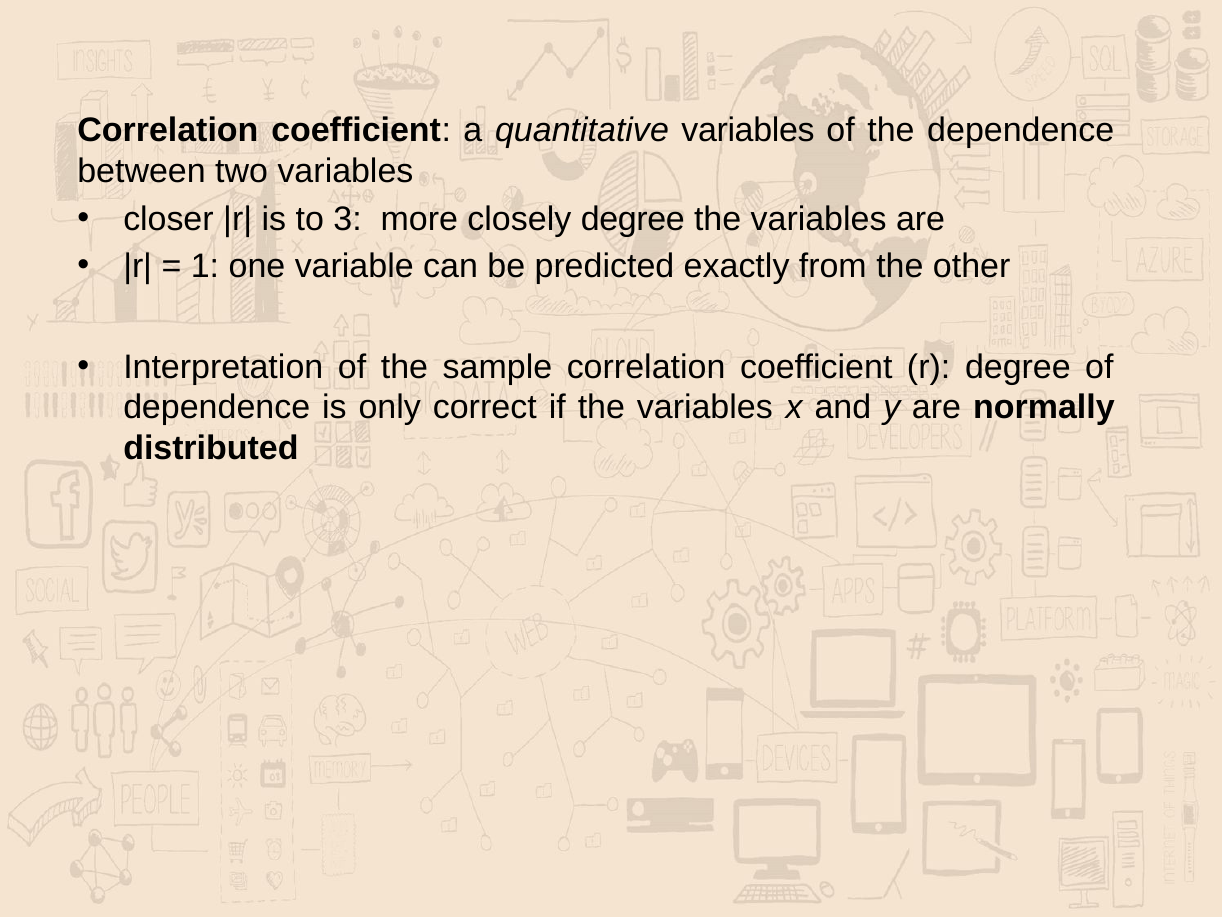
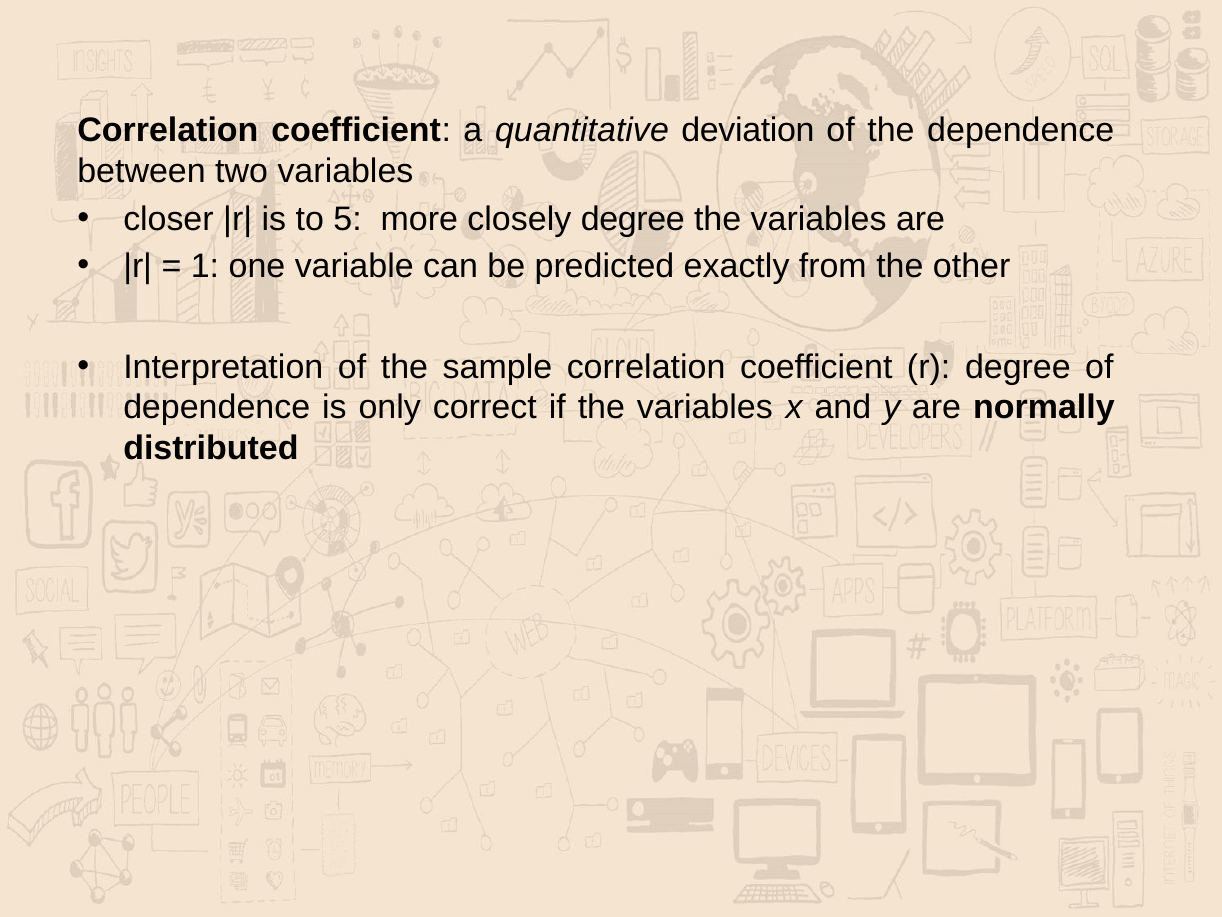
quantitative variables: variables -> deviation
3: 3 -> 5
